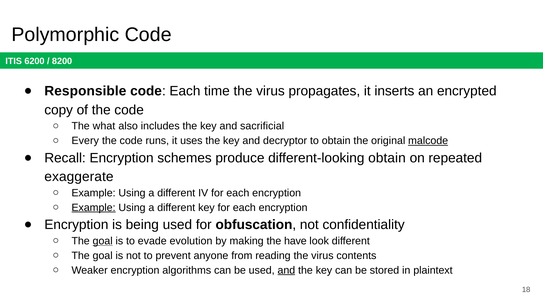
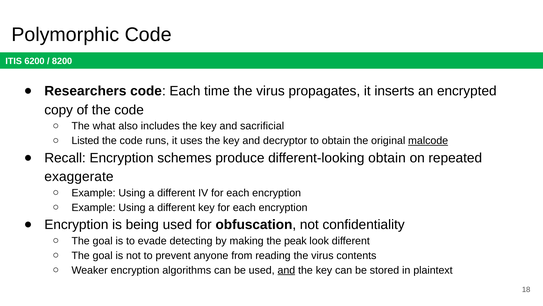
Responsible: Responsible -> Researchers
Every: Every -> Listed
Example at (94, 207) underline: present -> none
goal at (103, 241) underline: present -> none
evolution: evolution -> detecting
have: have -> peak
